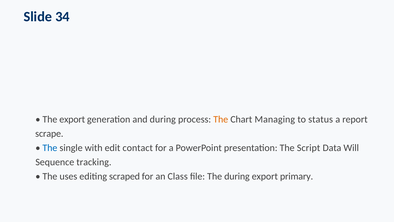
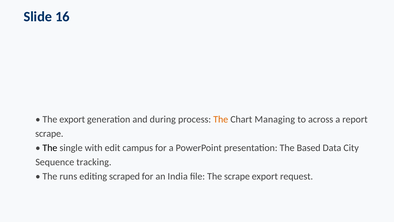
34: 34 -> 16
status: status -> across
The at (50, 148) colour: blue -> black
contact: contact -> campus
Script: Script -> Based
Will: Will -> City
uses: uses -> runs
Class: Class -> India
The during: during -> scrape
primary: primary -> request
